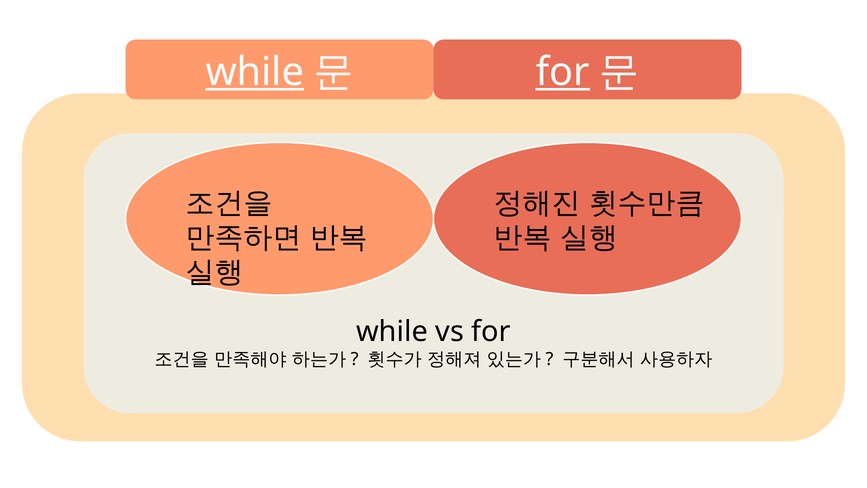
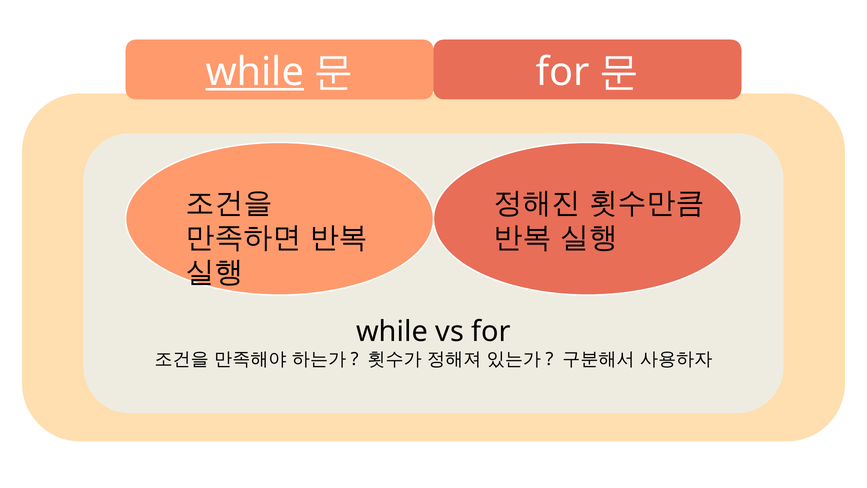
for at (563, 72) underline: present -> none
